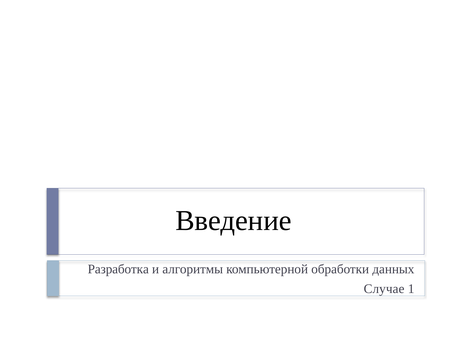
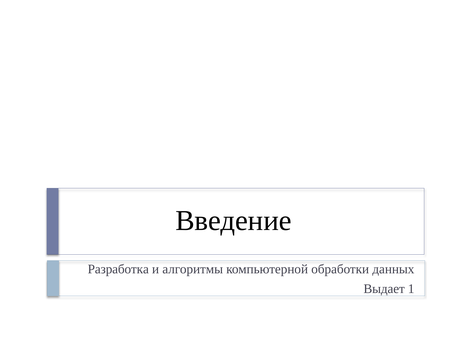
Случае: Случае -> Выдает
